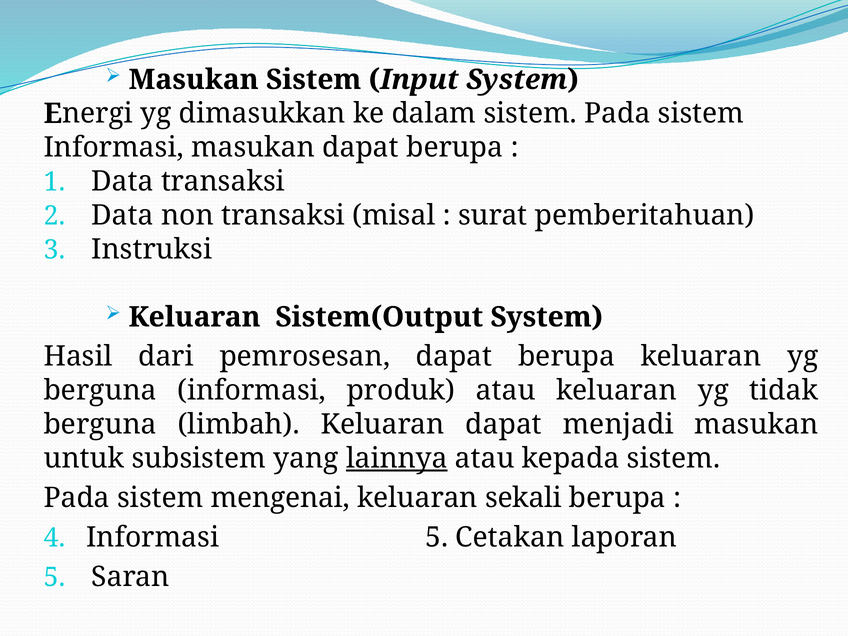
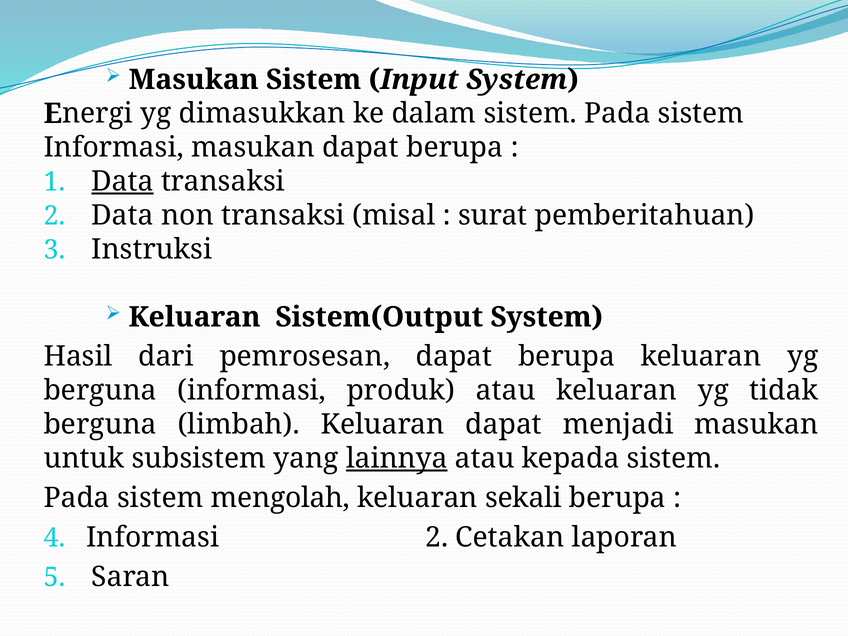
Data at (123, 181) underline: none -> present
mengenai: mengenai -> mengolah
Informasi 5: 5 -> 2
